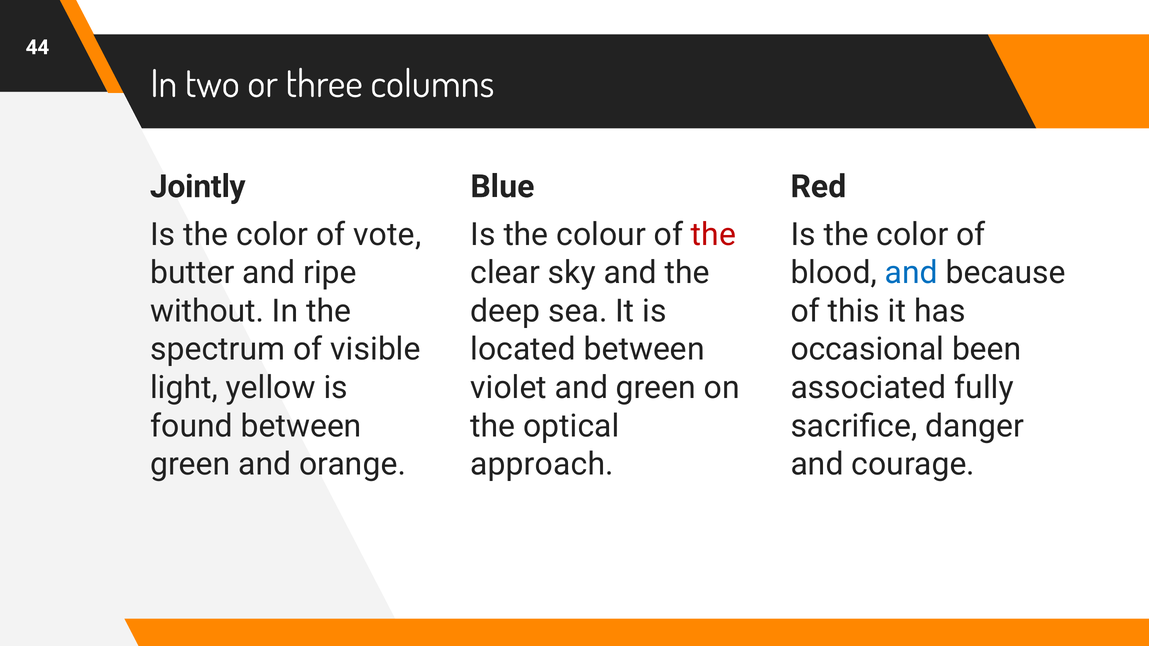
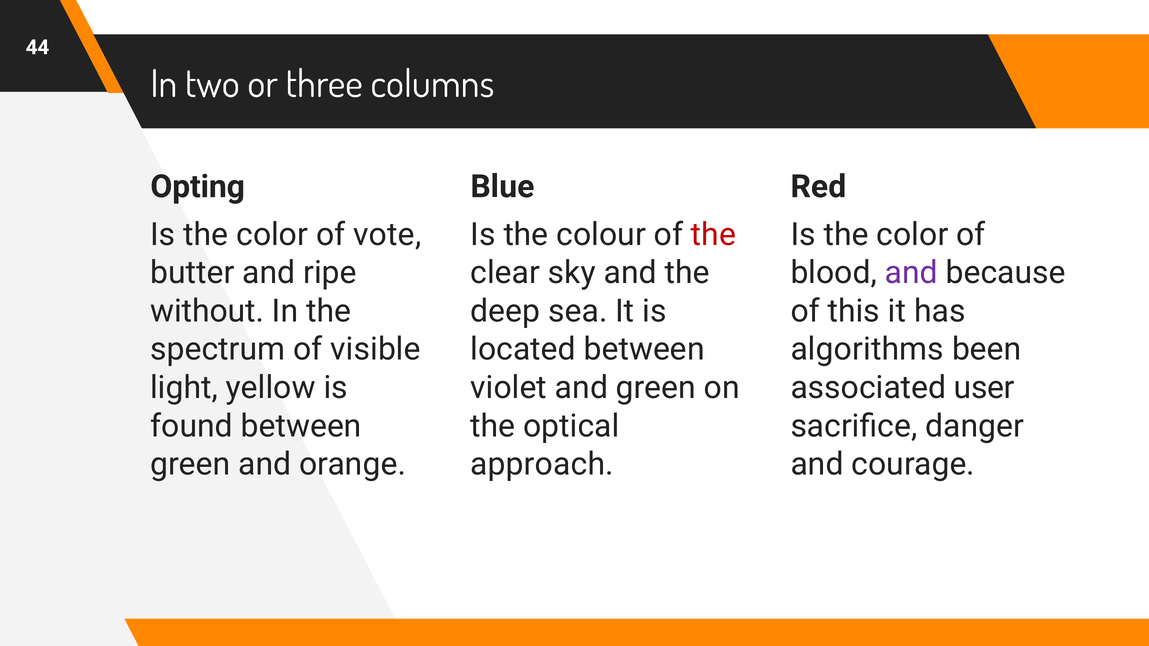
Jointly: Jointly -> Opting
and at (911, 273) colour: blue -> purple
occasional: occasional -> algorithms
fully: fully -> user
